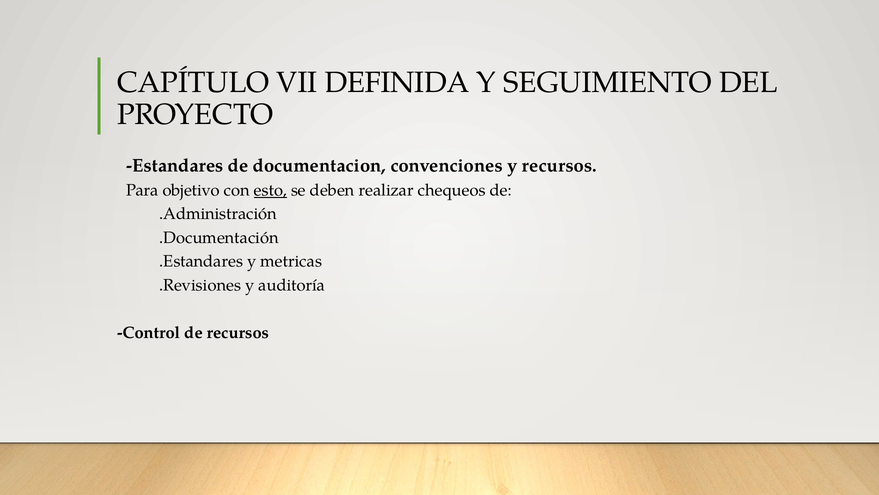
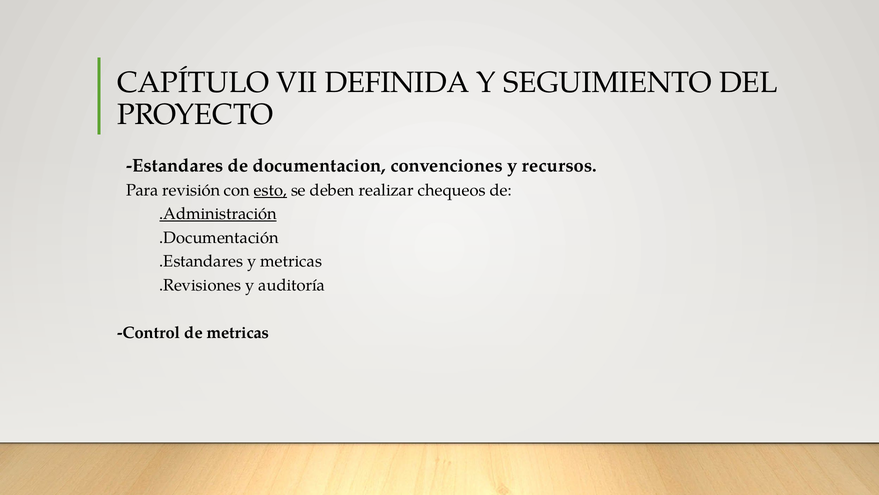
objetivo: objetivo -> revisión
.Administración underline: none -> present
de recursos: recursos -> metricas
